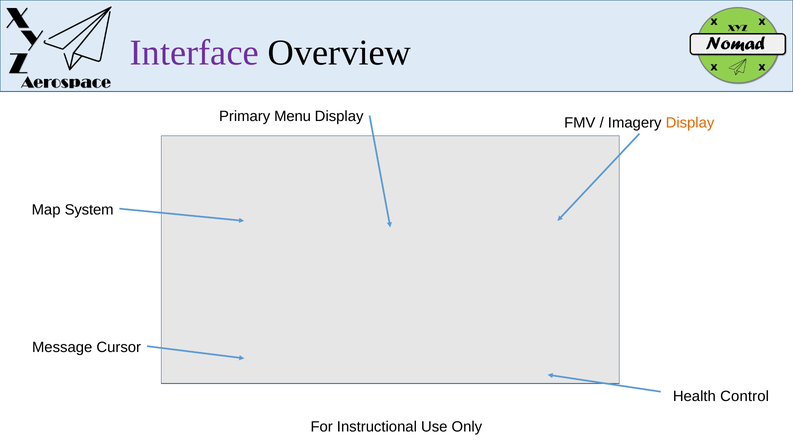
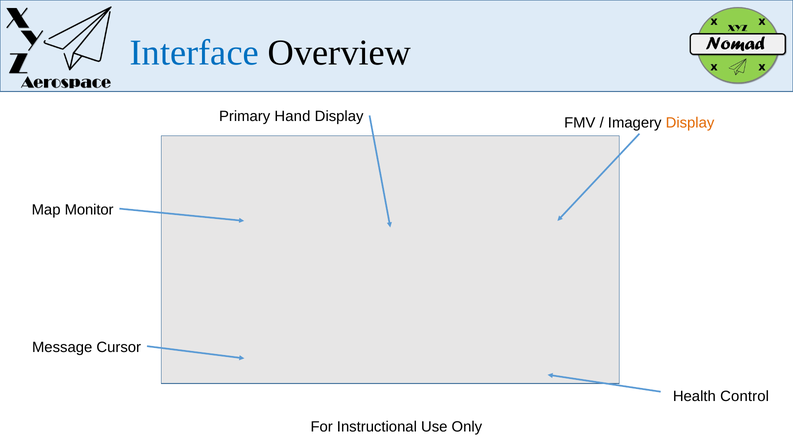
Interface colour: purple -> blue
Menu: Menu -> Hand
System: System -> Monitor
